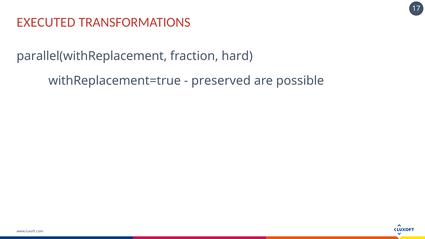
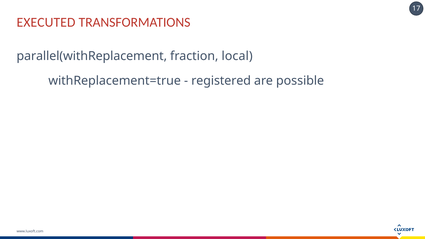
hard: hard -> local
preserved: preserved -> registered
